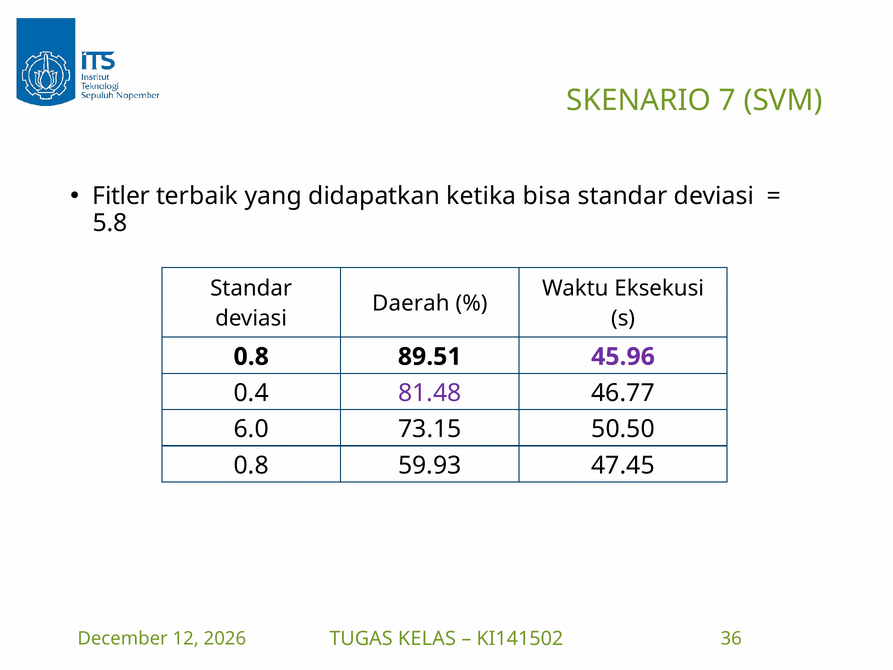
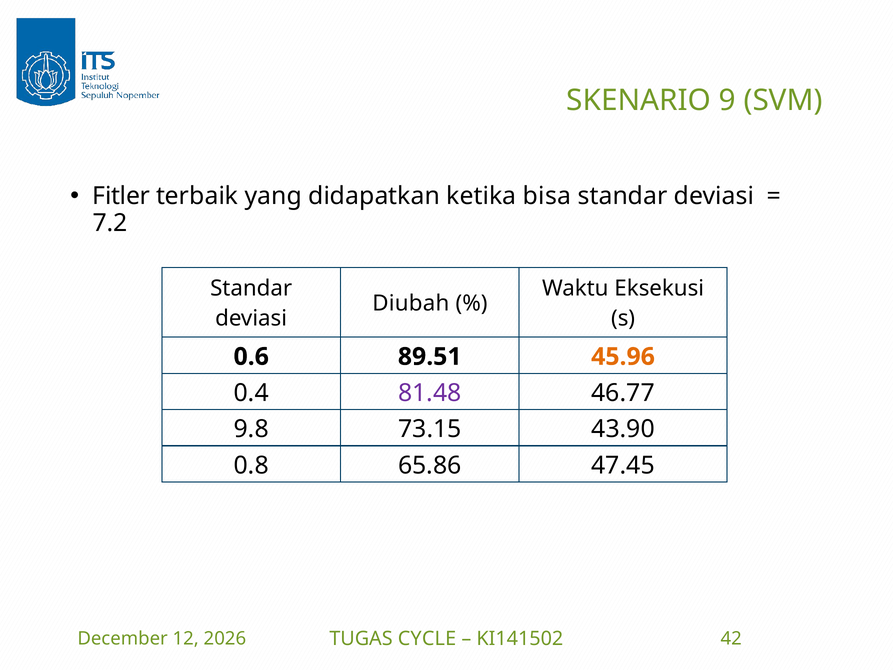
7: 7 -> 9
5.8: 5.8 -> 7.2
Daerah: Daerah -> Diubah
0.8 at (251, 357): 0.8 -> 0.6
45.96 colour: purple -> orange
6.0: 6.0 -> 9.8
50.50: 50.50 -> 43.90
59.93: 59.93 -> 65.86
KELAS: KELAS -> CYCLE
36: 36 -> 42
